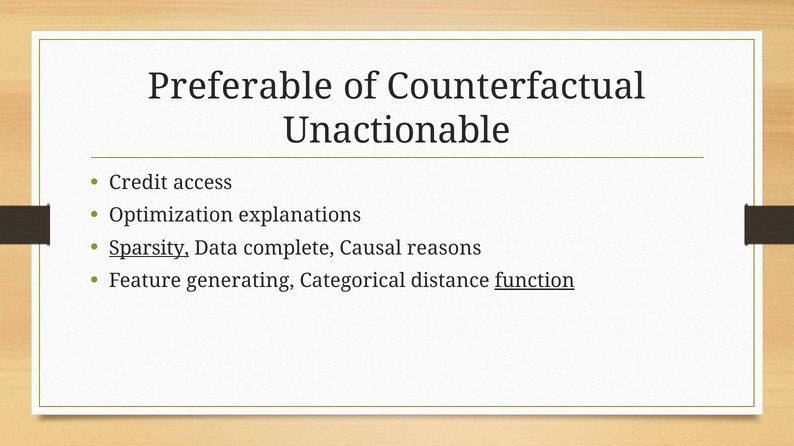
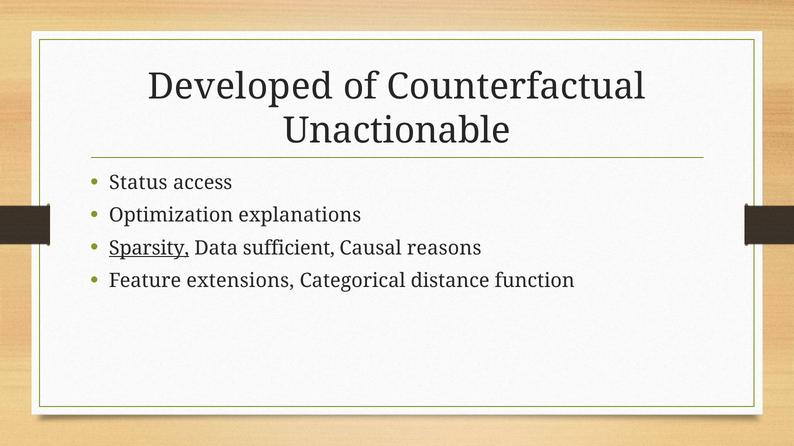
Preferable: Preferable -> Developed
Credit: Credit -> Status
complete: complete -> sufficient
generating: generating -> extensions
function underline: present -> none
